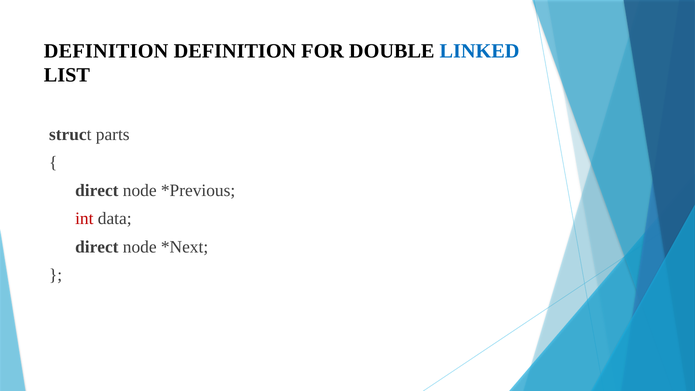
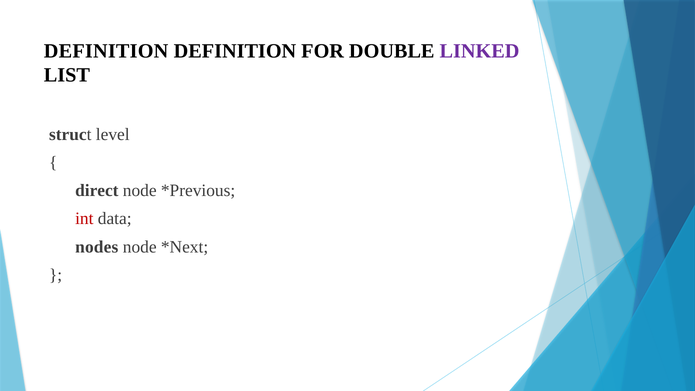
LINKED colour: blue -> purple
parts: parts -> level
direct at (97, 247): direct -> nodes
